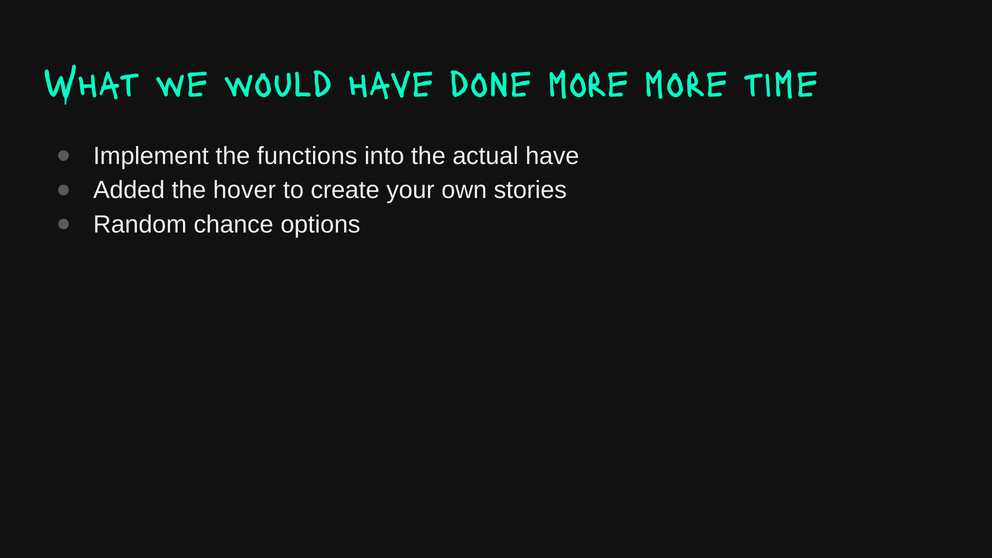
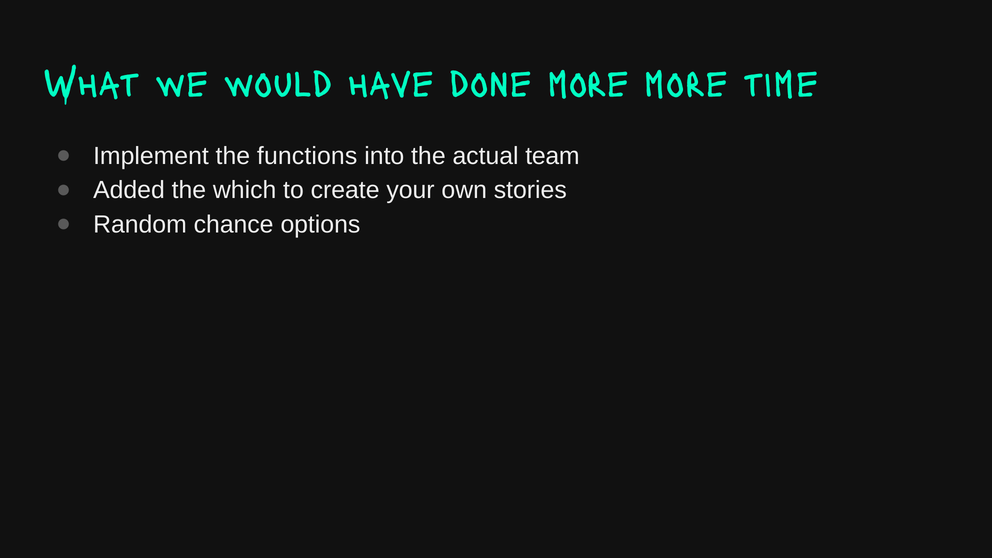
actual have: have -> team
hover: hover -> which
